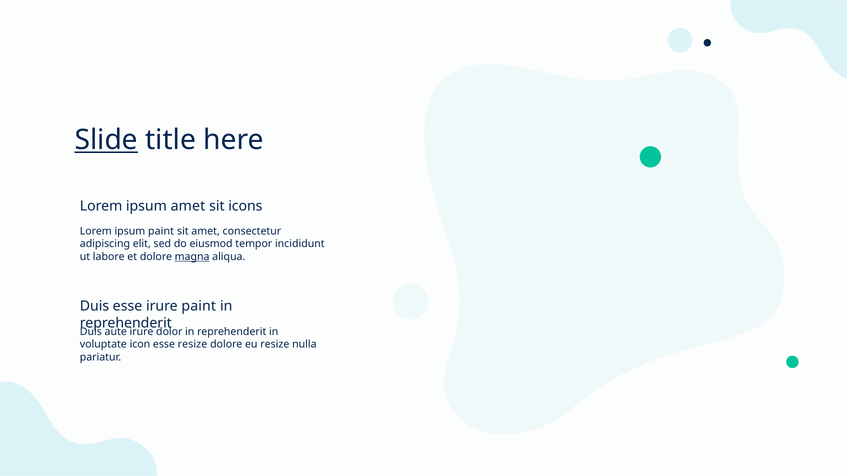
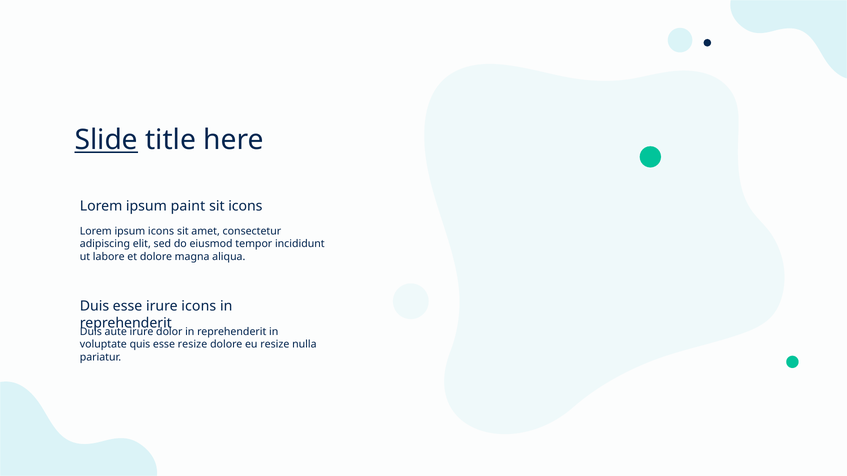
ipsum amet: amet -> paint
ipsum paint: paint -> icons
magna underline: present -> none
irure paint: paint -> icons
icon: icon -> quis
